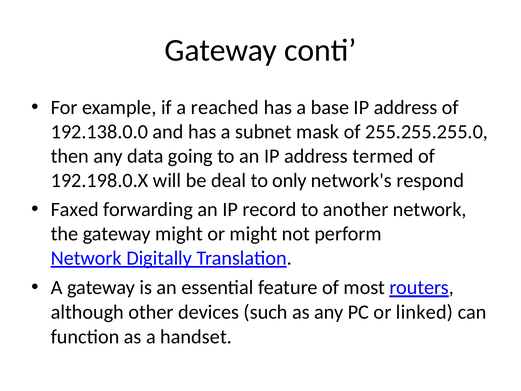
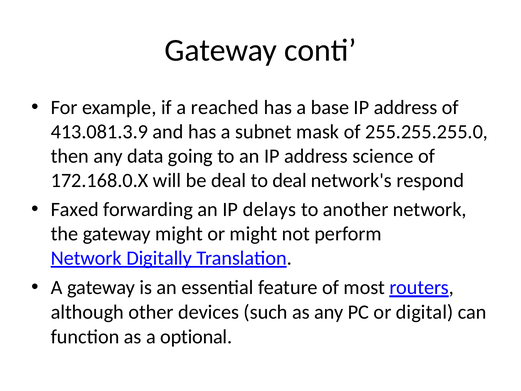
192.138.0.0: 192.138.0.0 -> 413.081.3.9
termed: termed -> science
192.198.0.X: 192.198.0.X -> 172.168.0.X
to only: only -> deal
record: record -> delays
linked: linked -> digital
handset: handset -> optional
